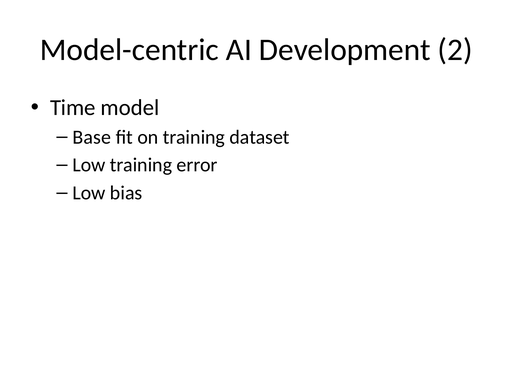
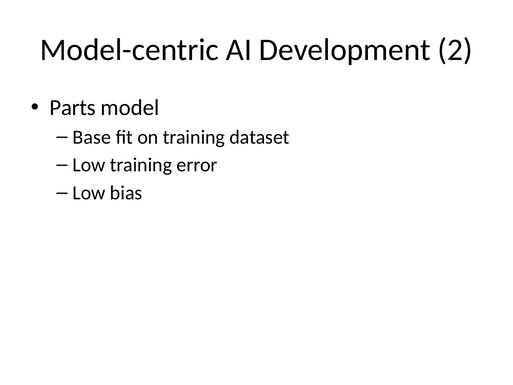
Time: Time -> Parts
